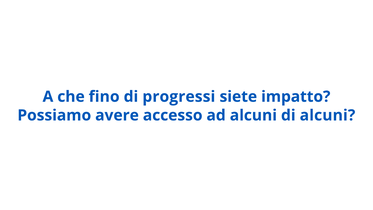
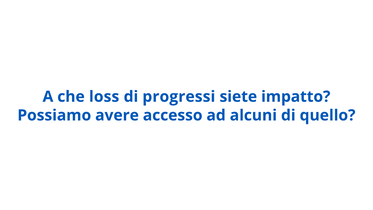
fino: fino -> loss
di alcuni: alcuni -> quello
